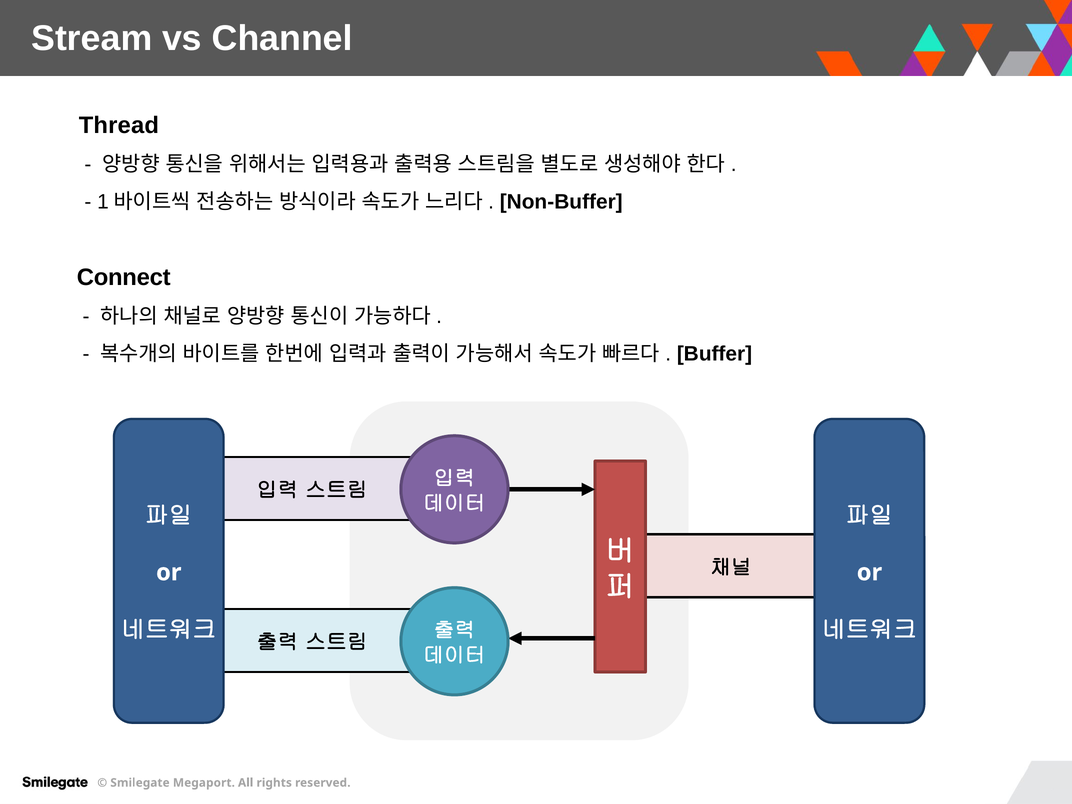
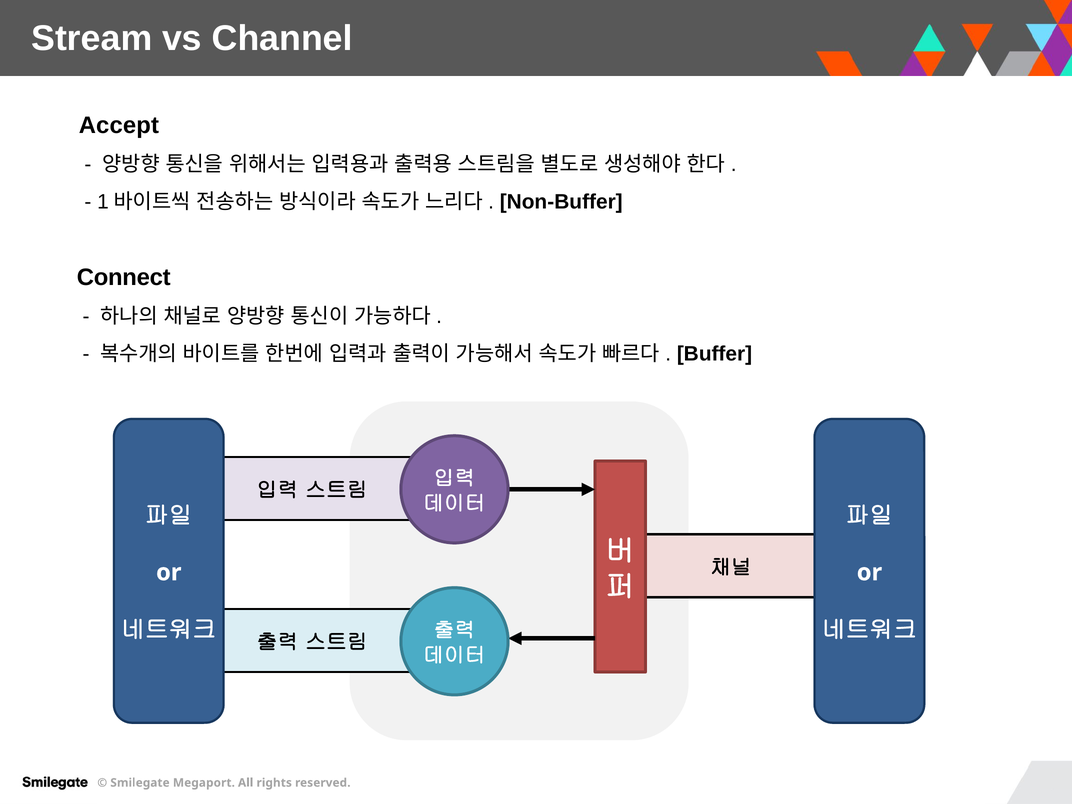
Thread: Thread -> Accept
